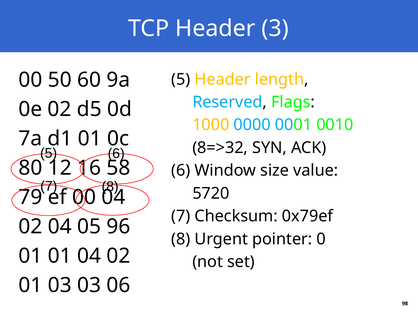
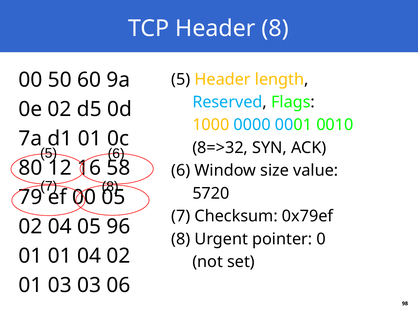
Header 3: 3 -> 8
00 04: 04 -> 05
